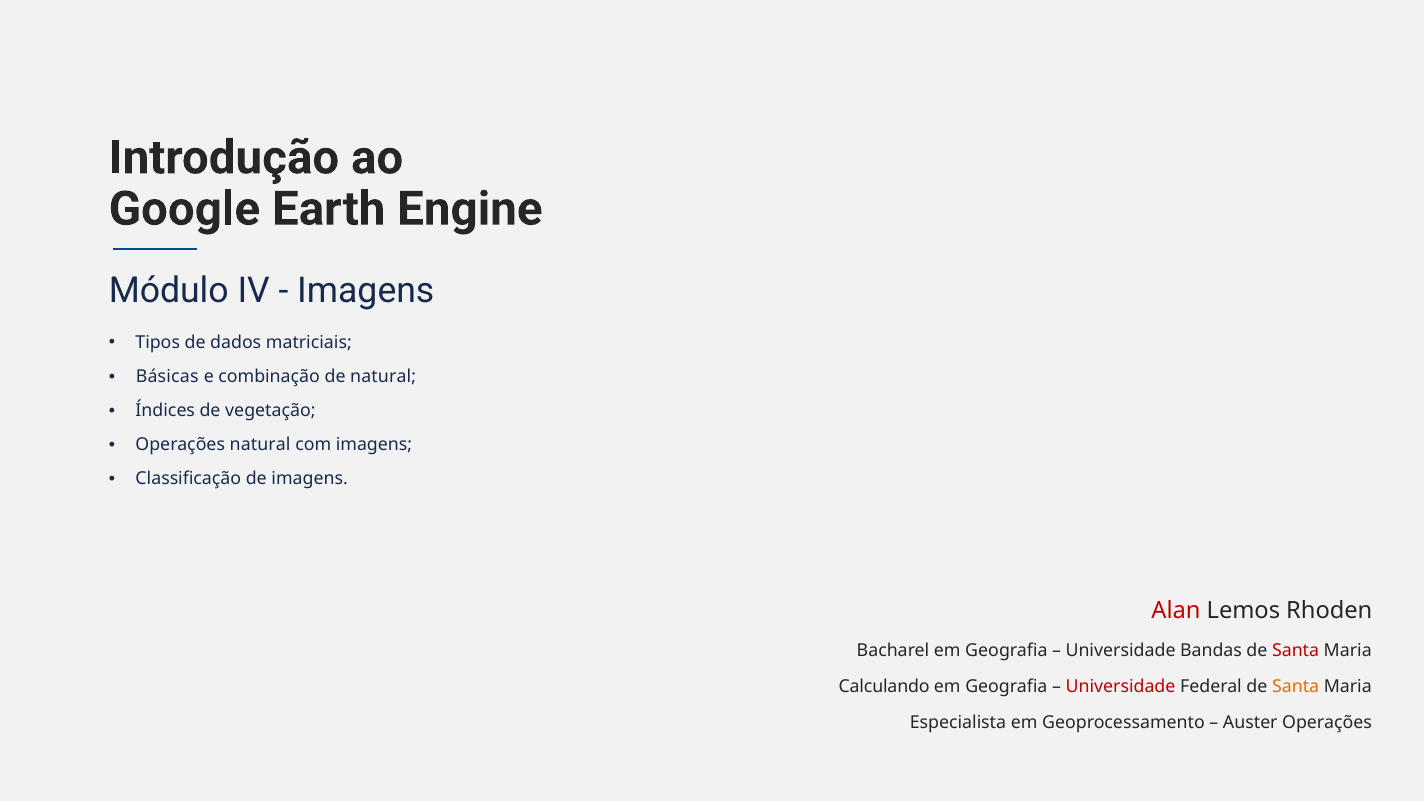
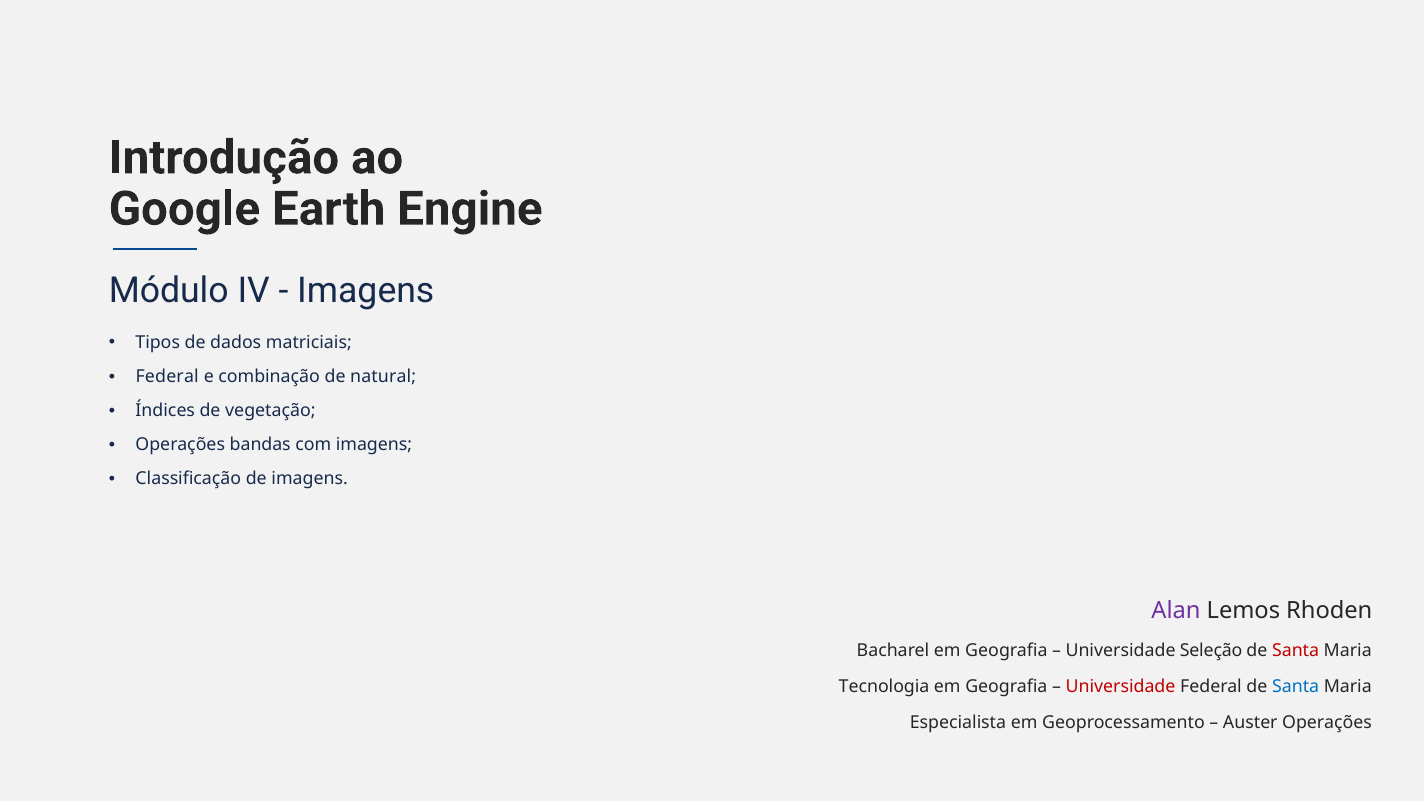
Básicas at (167, 377): Básicas -> Federal
Operações natural: natural -> bandas
Alan colour: red -> purple
Bandas: Bandas -> Seleção
Calculando: Calculando -> Tecnologia
Santa at (1296, 687) colour: orange -> blue
